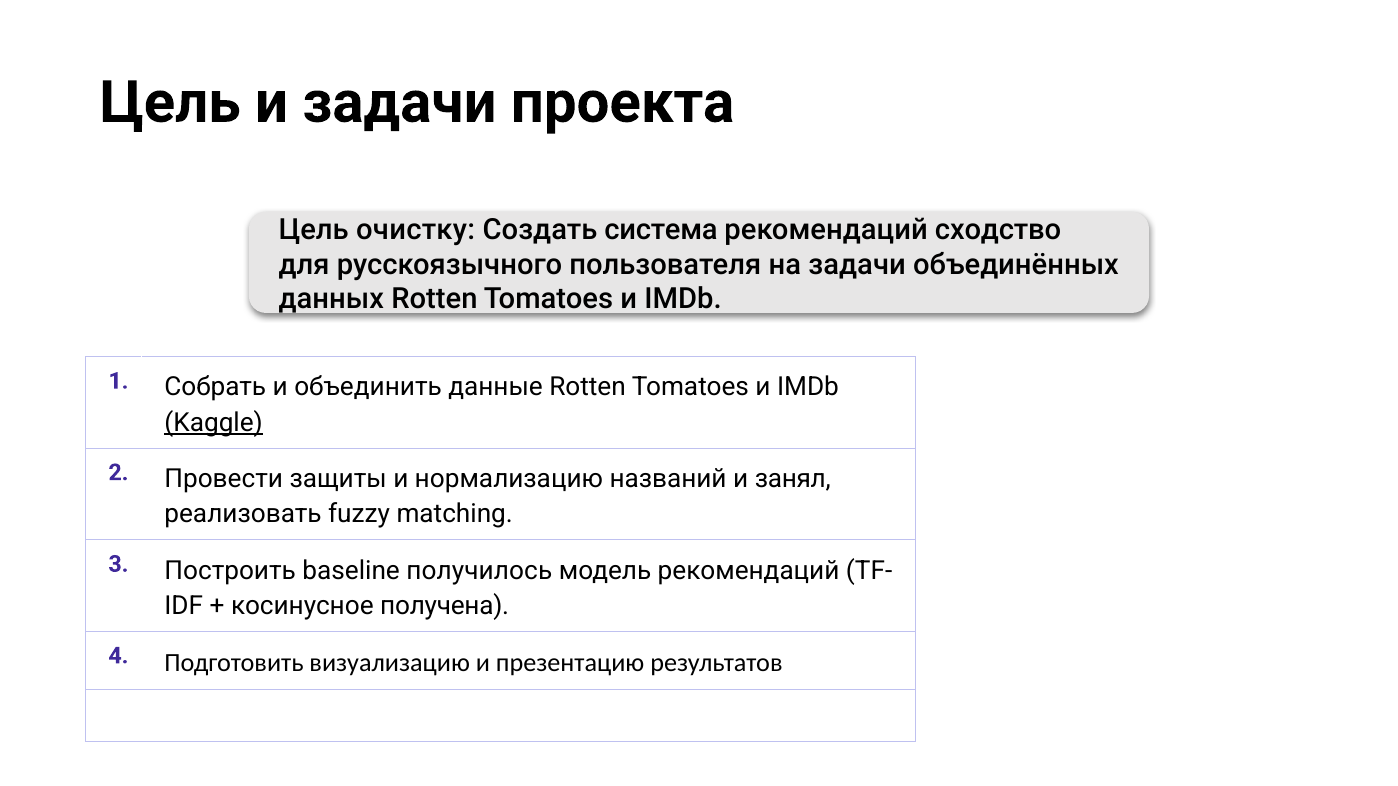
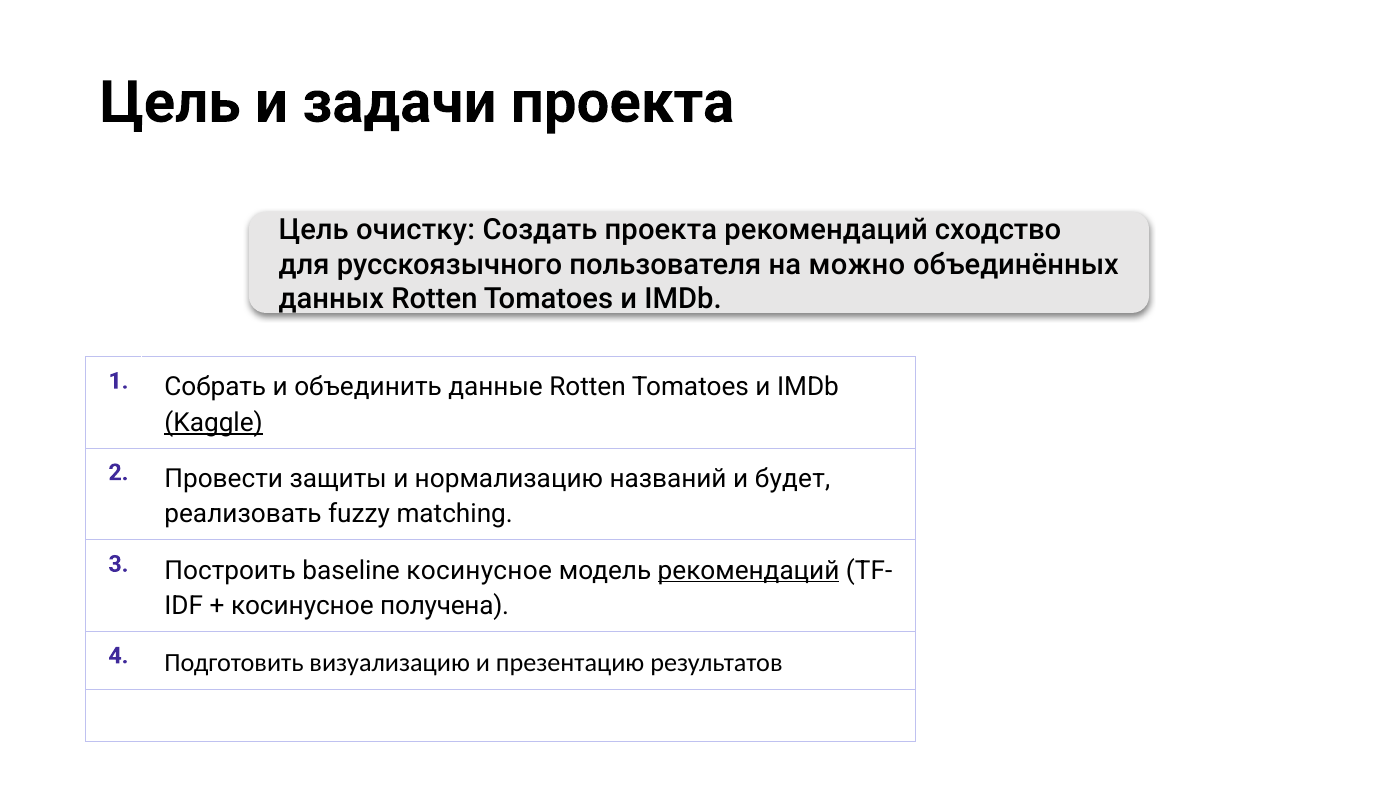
Создать система: система -> проекта
на задачи: задачи -> можно
занял: занял -> будет
baseline получилось: получилось -> косинусное
рекомендаций at (749, 571) underline: none -> present
